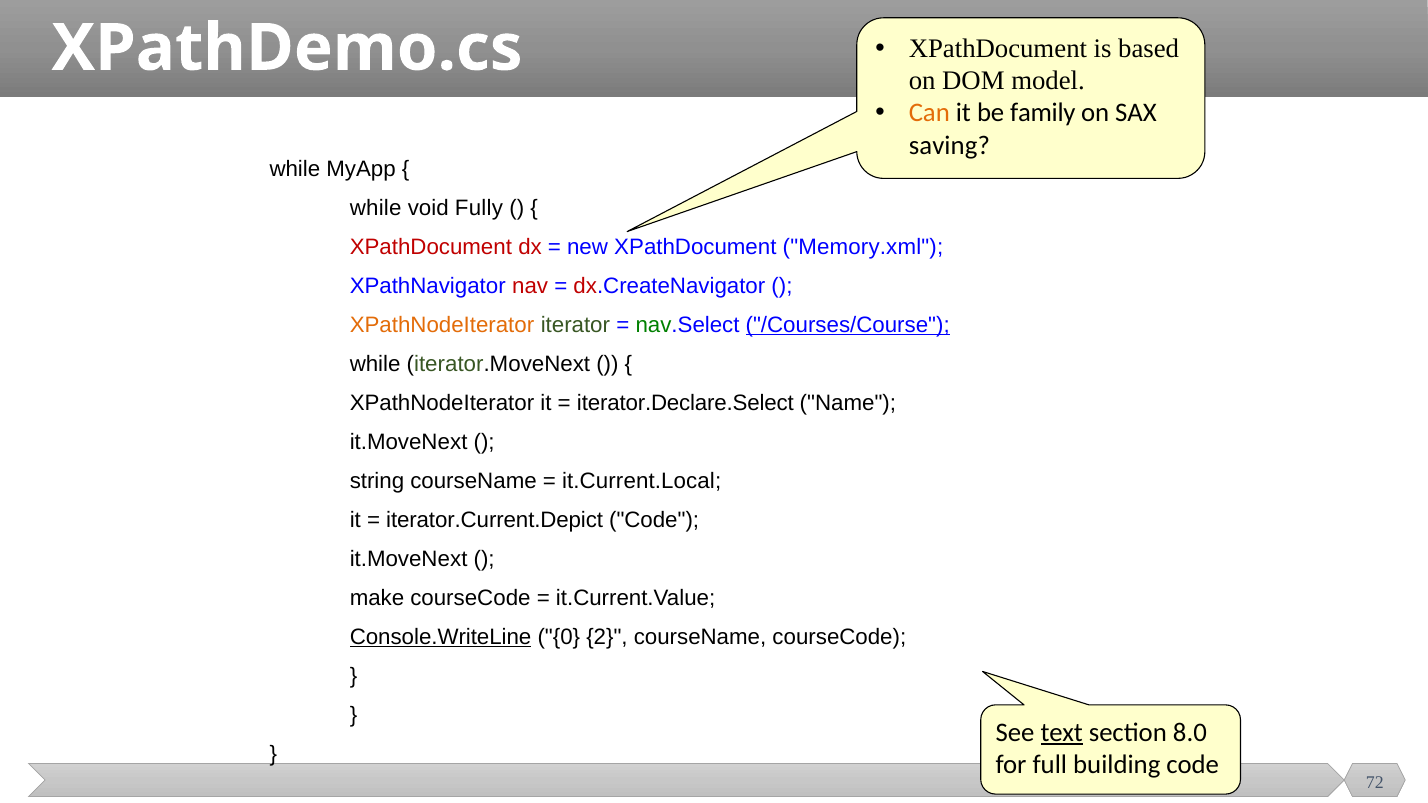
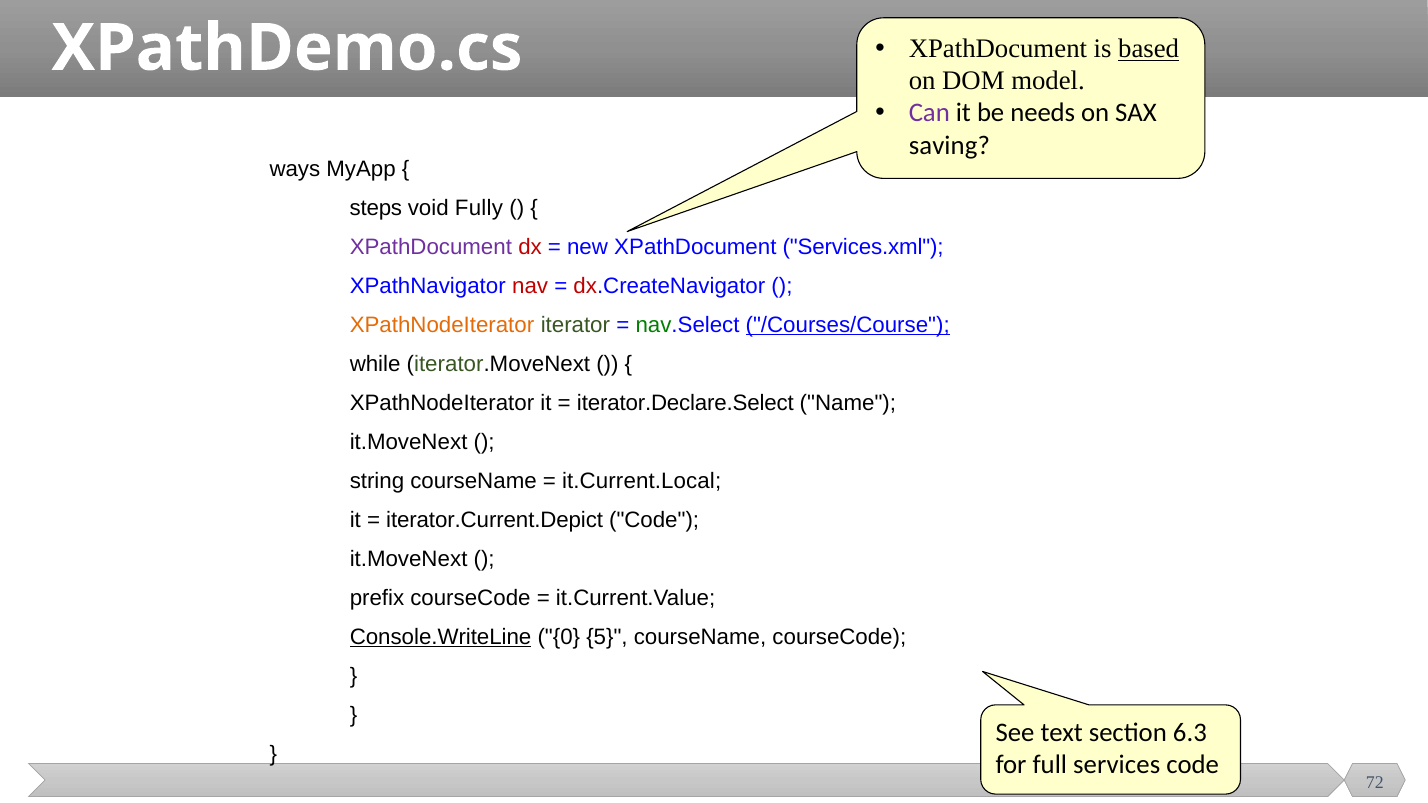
based underline: none -> present
Can colour: orange -> purple
family: family -> needs
while at (295, 169): while -> ways
while at (376, 208): while -> steps
XPathDocument at (431, 247) colour: red -> purple
Memory.xml: Memory.xml -> Services.xml
make: make -> prefix
2: 2 -> 5
text underline: present -> none
8.0: 8.0 -> 6.3
building: building -> services
